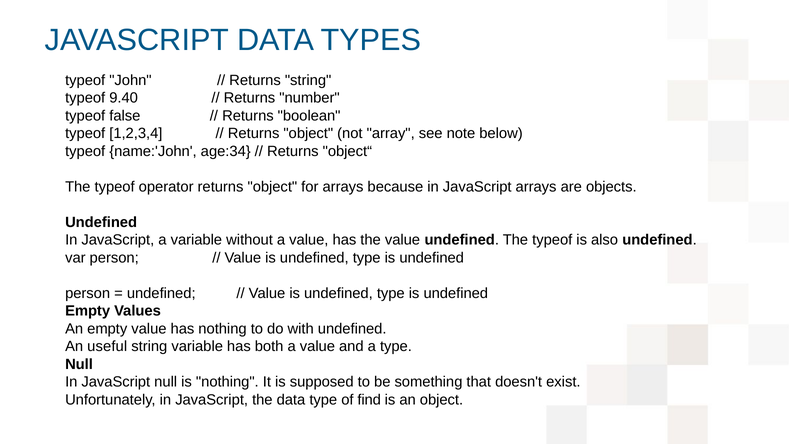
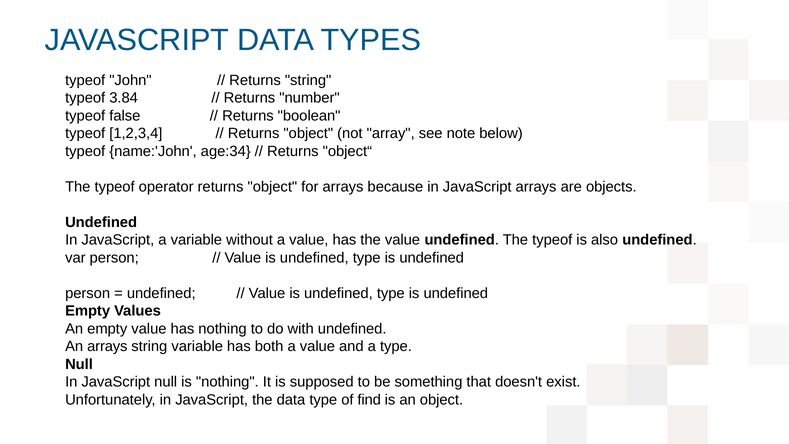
9.40: 9.40 -> 3.84
An useful: useful -> arrays
